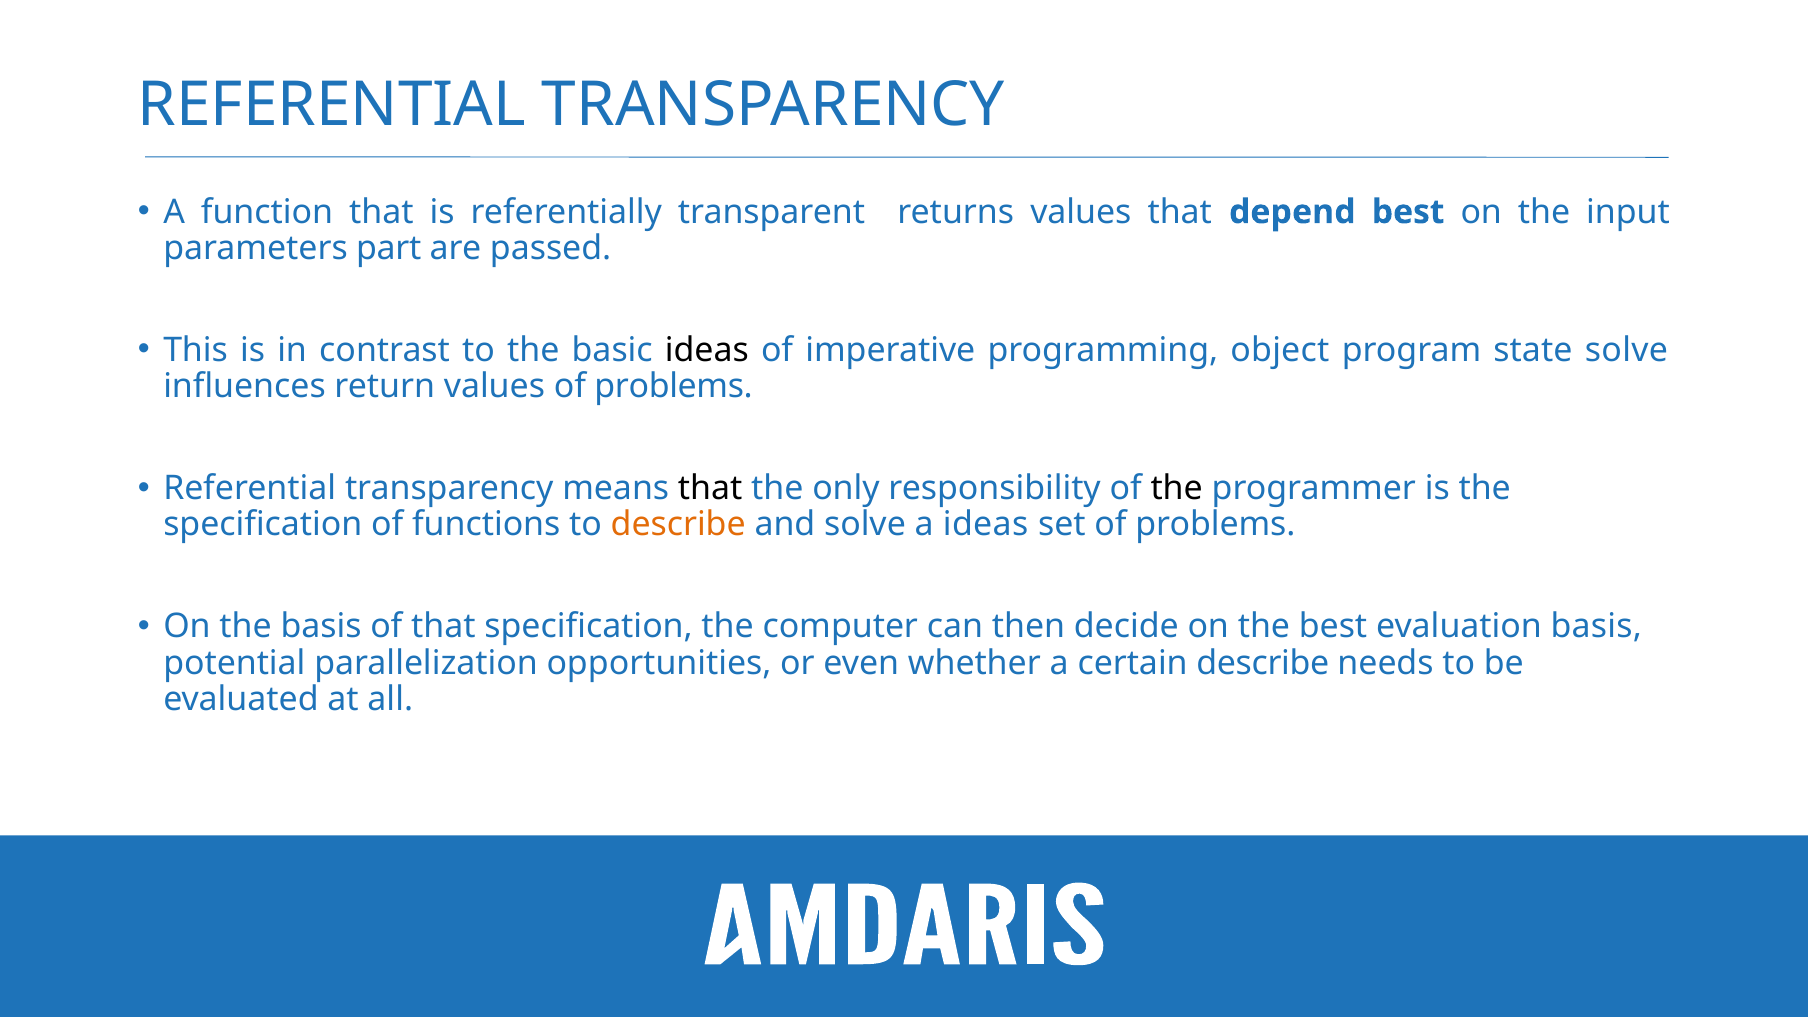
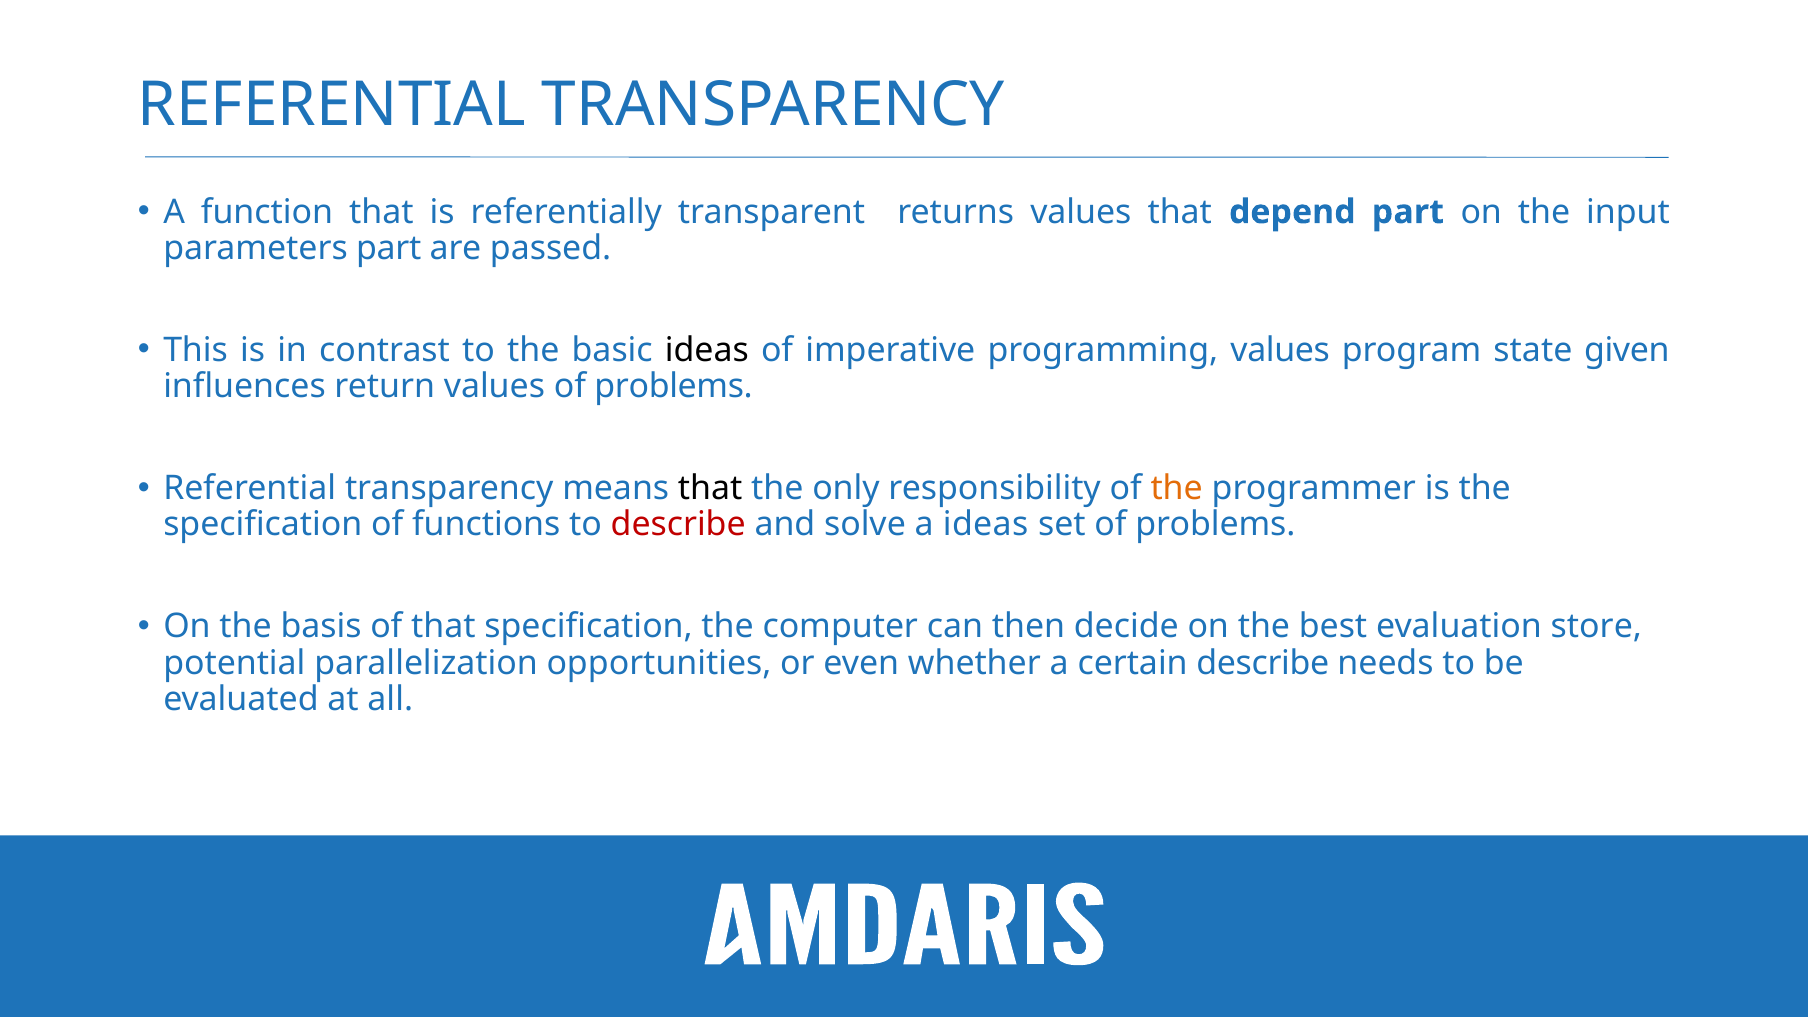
depend best: best -> part
programming object: object -> values
state solve: solve -> given
the at (1177, 488) colour: black -> orange
describe at (678, 525) colour: orange -> red
evaluation basis: basis -> store
